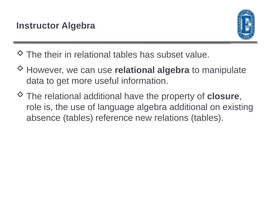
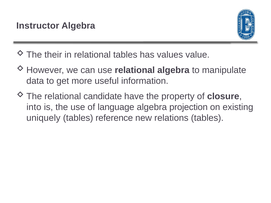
subset: subset -> values
relational additional: additional -> candidate
role: role -> into
algebra additional: additional -> projection
absence: absence -> uniquely
